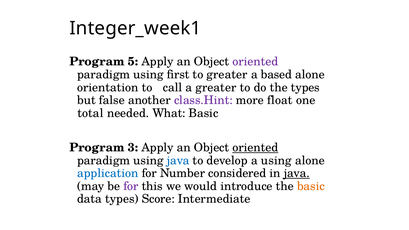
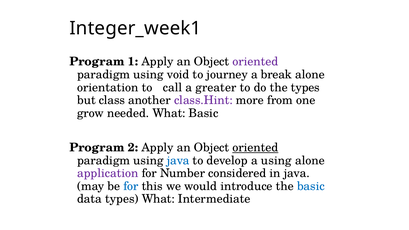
5: 5 -> 1
first: first -> void
to greater: greater -> journey
based: based -> break
false: false -> class
float: float -> from
total: total -> grow
3: 3 -> 2
application colour: blue -> purple
java at (297, 173) underline: present -> none
for at (131, 186) colour: purple -> blue
basic at (311, 186) colour: orange -> blue
types Score: Score -> What
